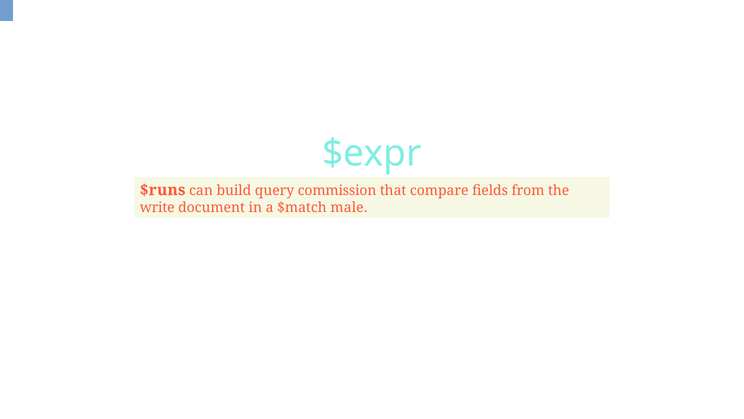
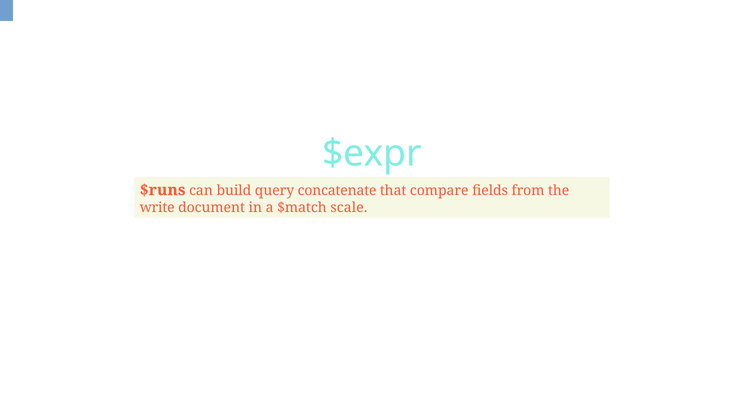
commission: commission -> concatenate
male: male -> scale
